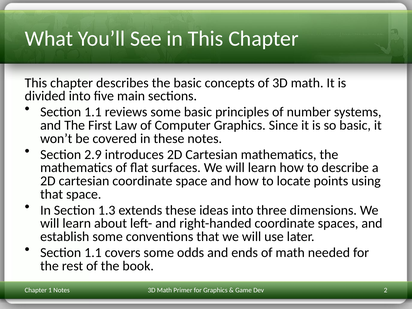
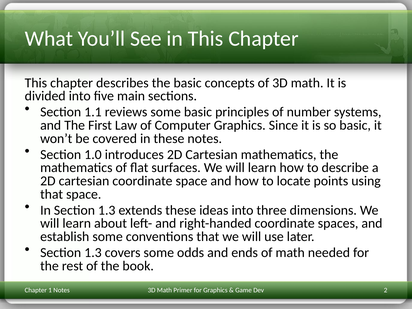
2.9: 2.9 -> 1.0
1.1 at (93, 253): 1.1 -> 1.3
